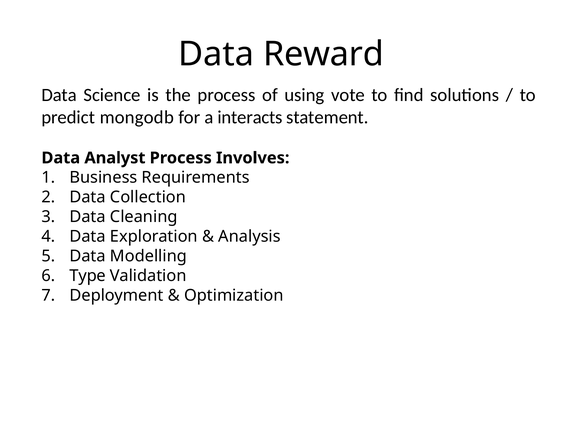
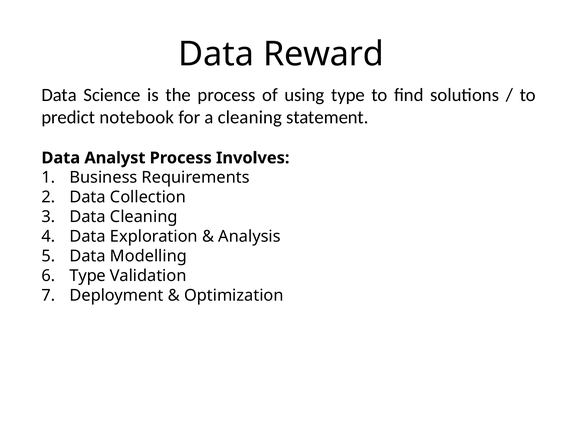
using vote: vote -> type
mongodb: mongodb -> notebook
a interacts: interacts -> cleaning
